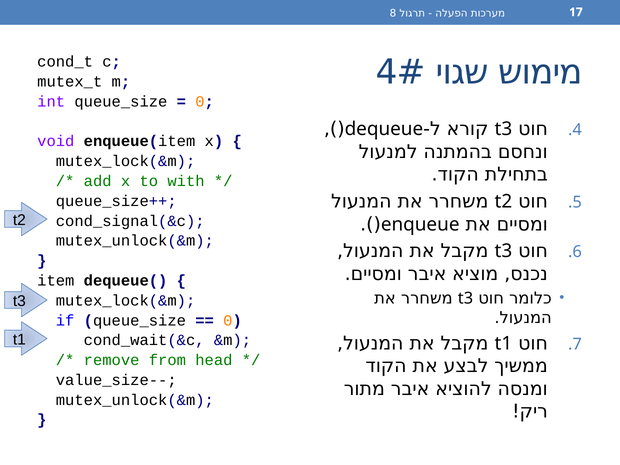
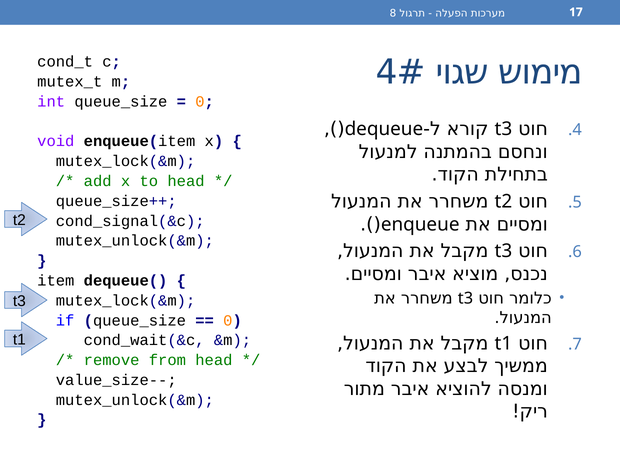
to with: with -> head
